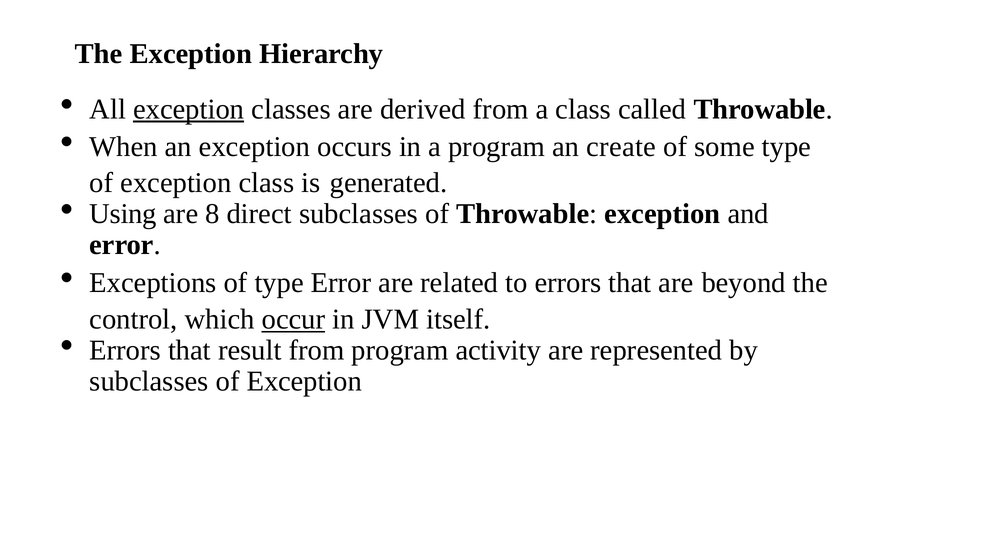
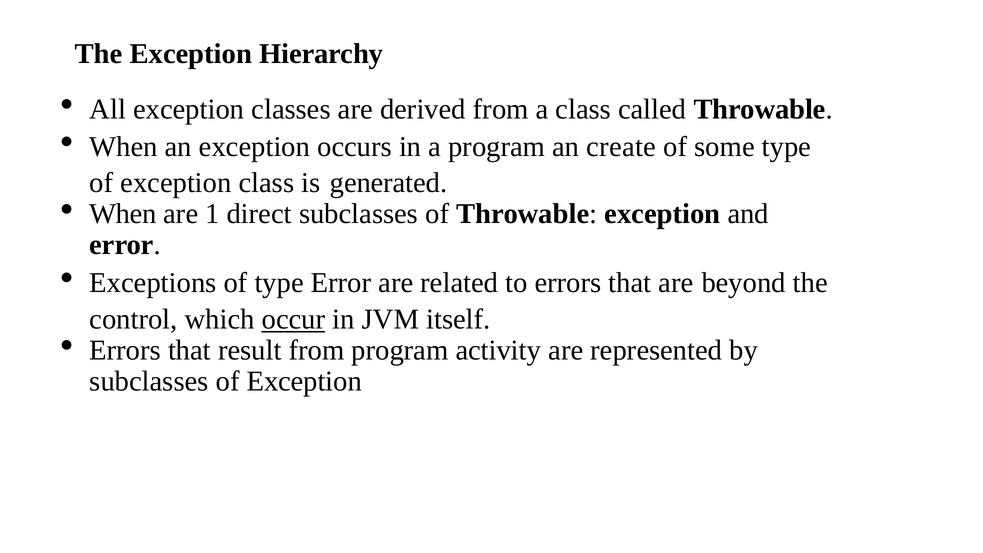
exception at (189, 109) underline: present -> none
Using at (123, 214): Using -> When
8: 8 -> 1
